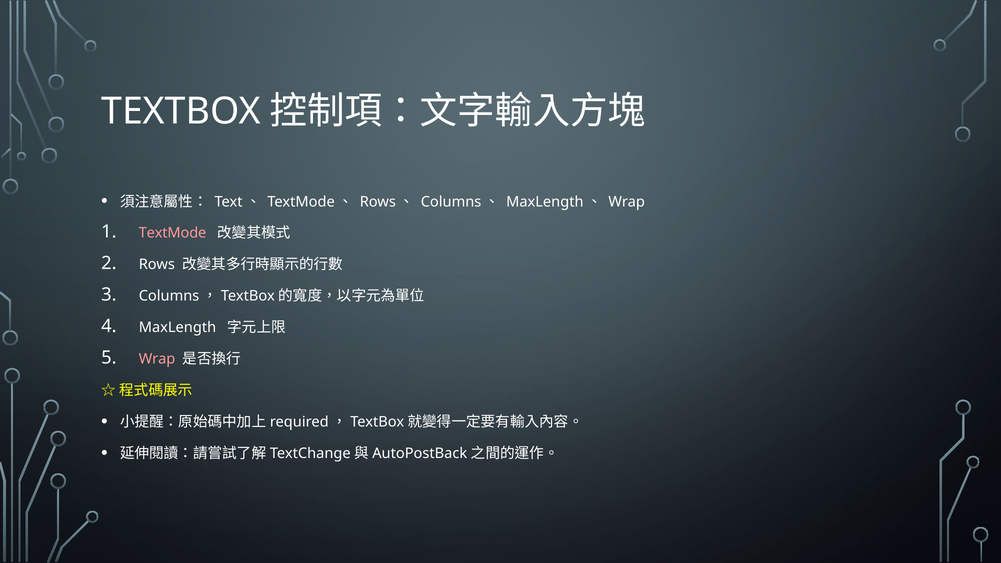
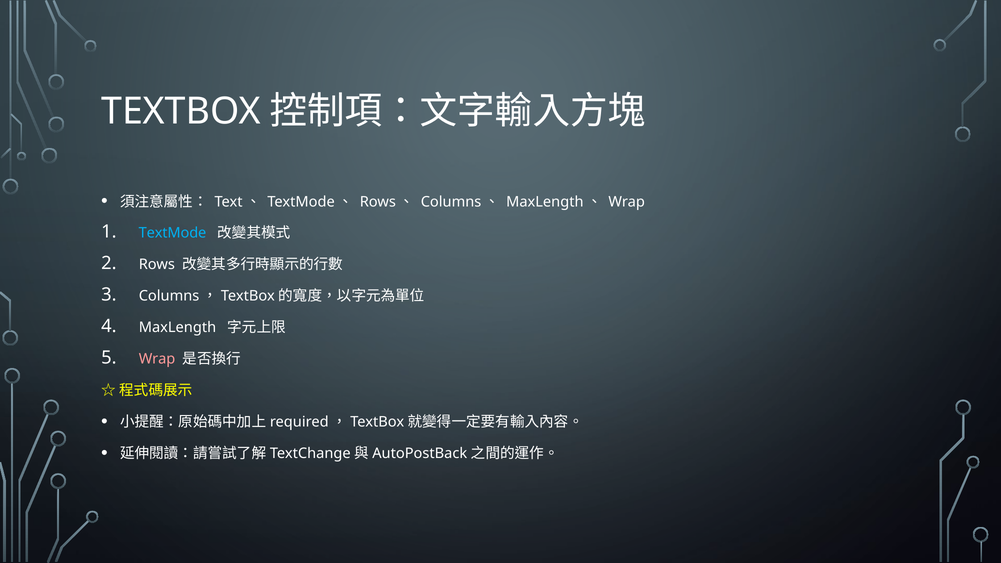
TextMode colour: pink -> light blue
